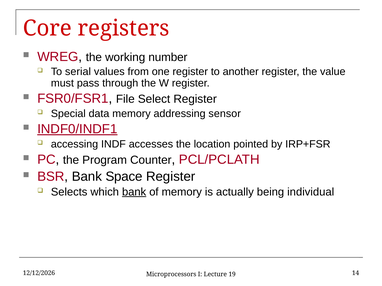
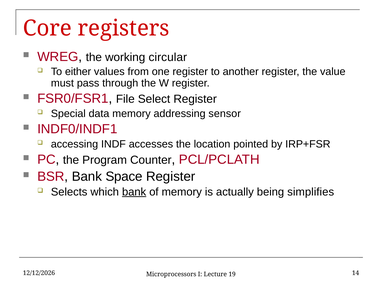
number: number -> circular
serial: serial -> either
INDF0/INDF1 underline: present -> none
individual: individual -> simplifies
